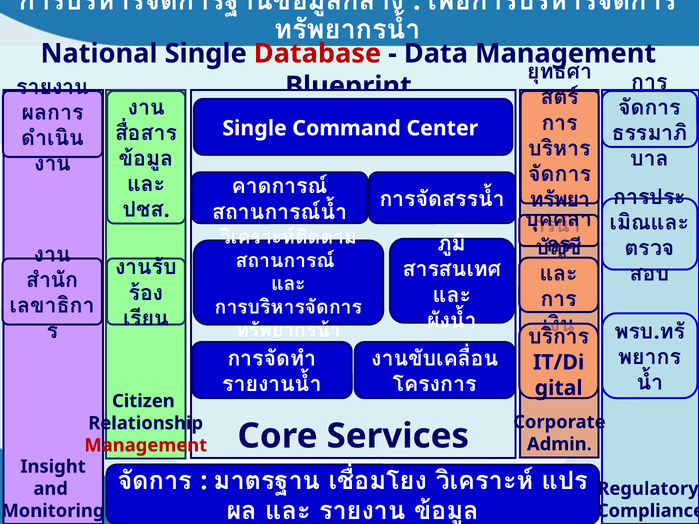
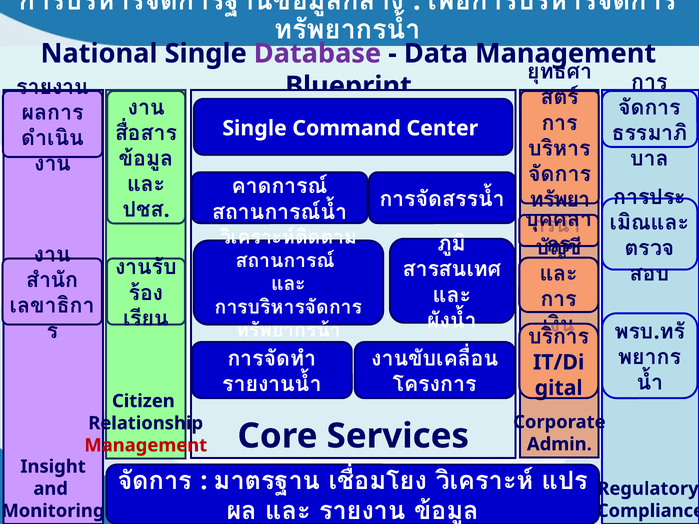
Database colour: red -> purple
